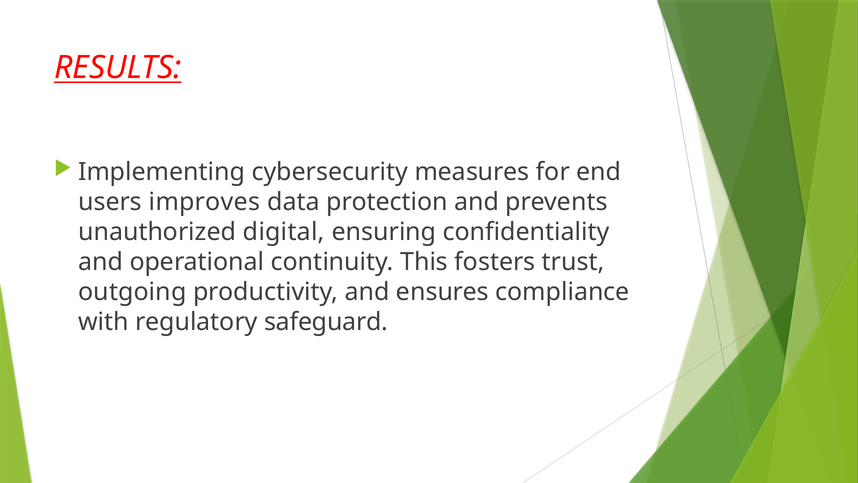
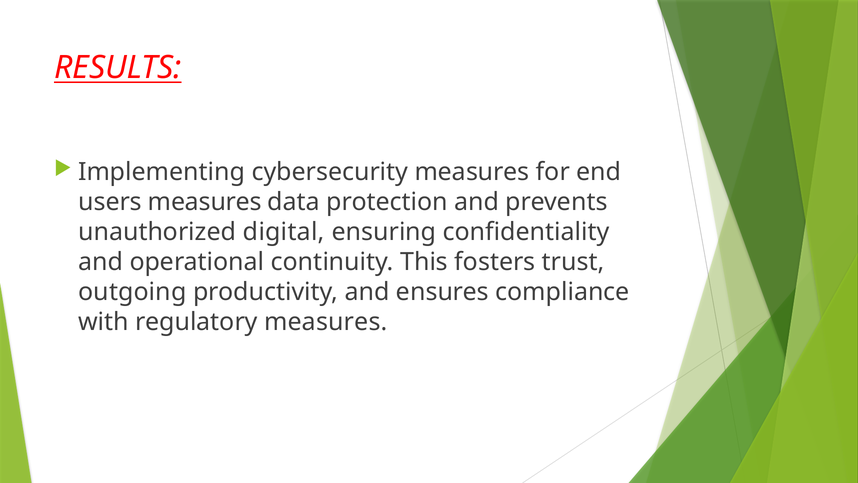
users improves: improves -> measures
regulatory safeguard: safeguard -> measures
